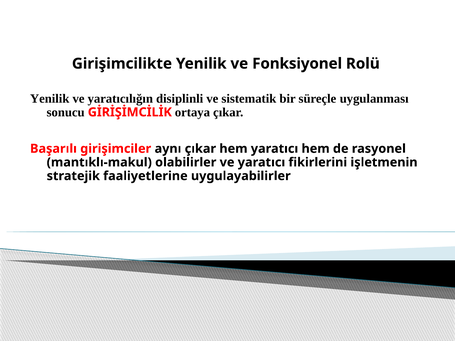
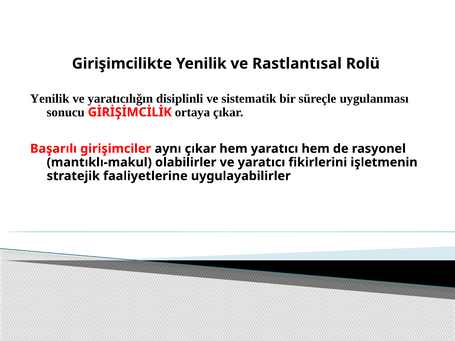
Fonksiyonel: Fonksiyonel -> Rastlantısal
